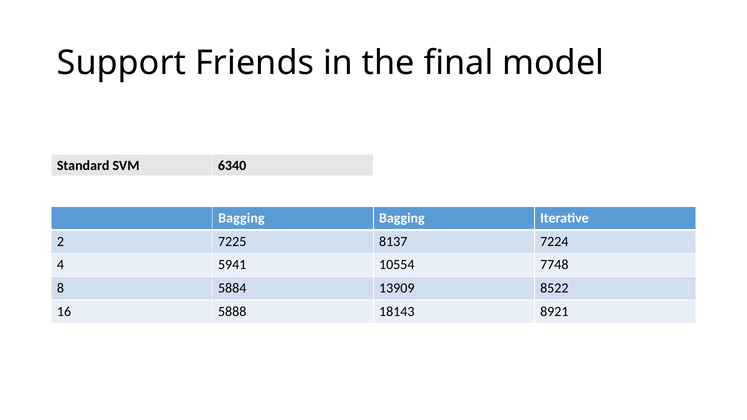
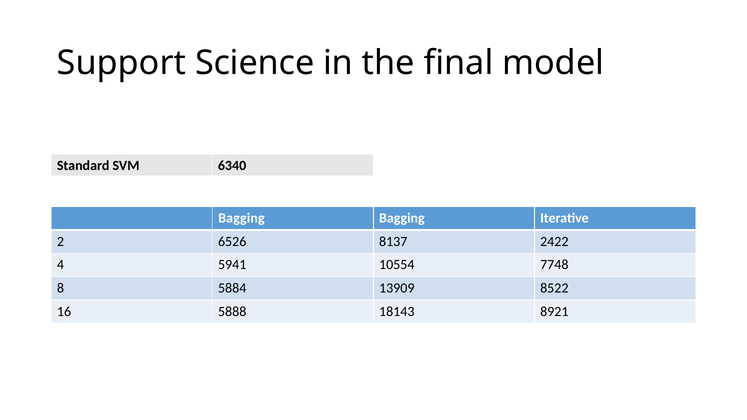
Friends: Friends -> Science
7225: 7225 -> 6526
7224: 7224 -> 2422
